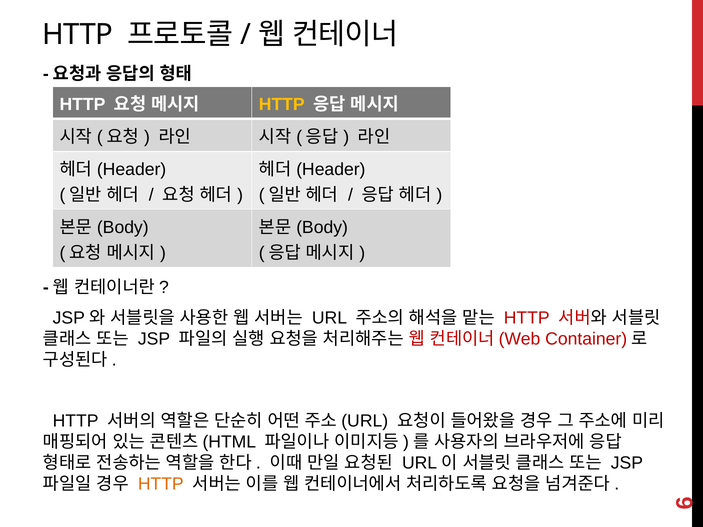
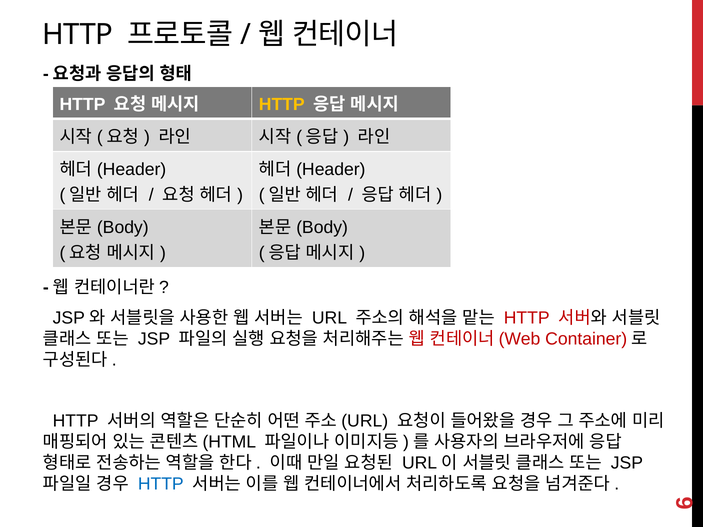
HTTP at (161, 484) colour: orange -> blue
